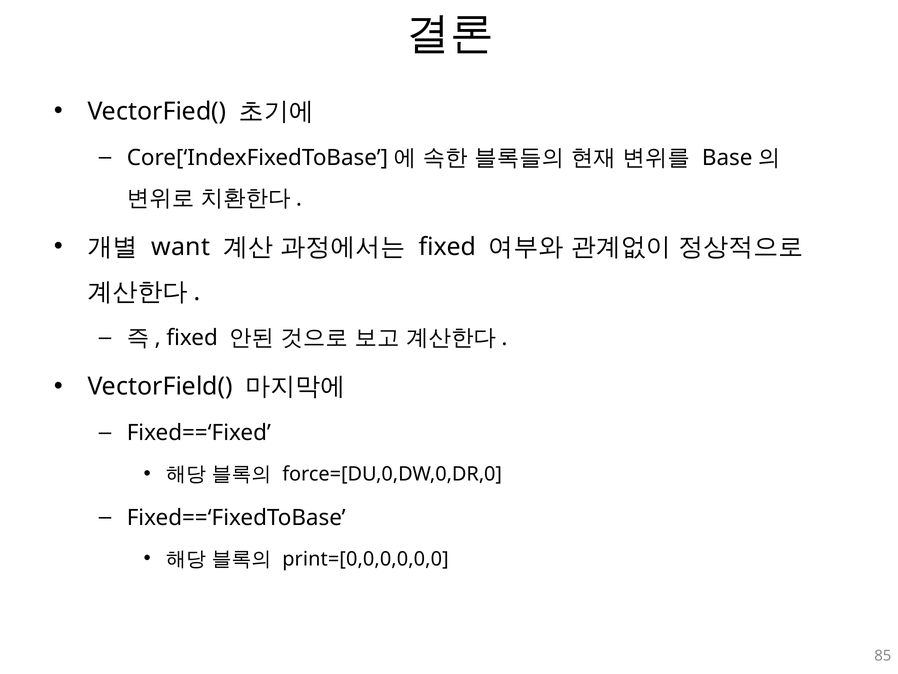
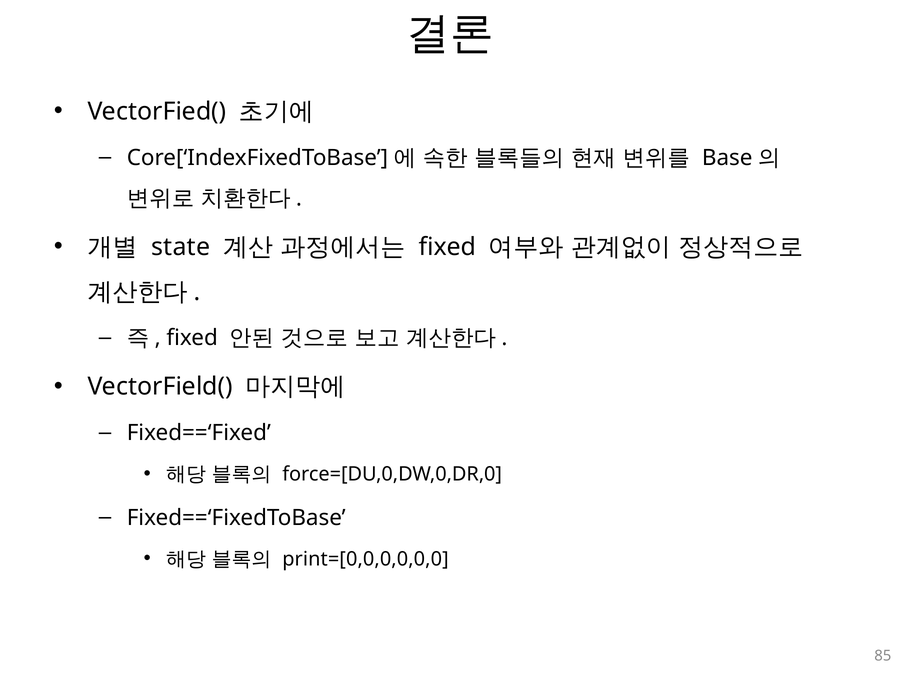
want: want -> state
